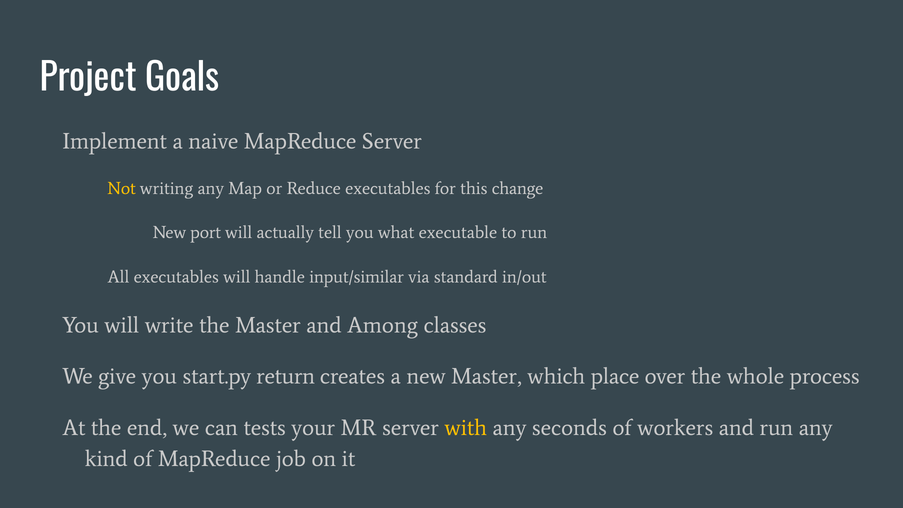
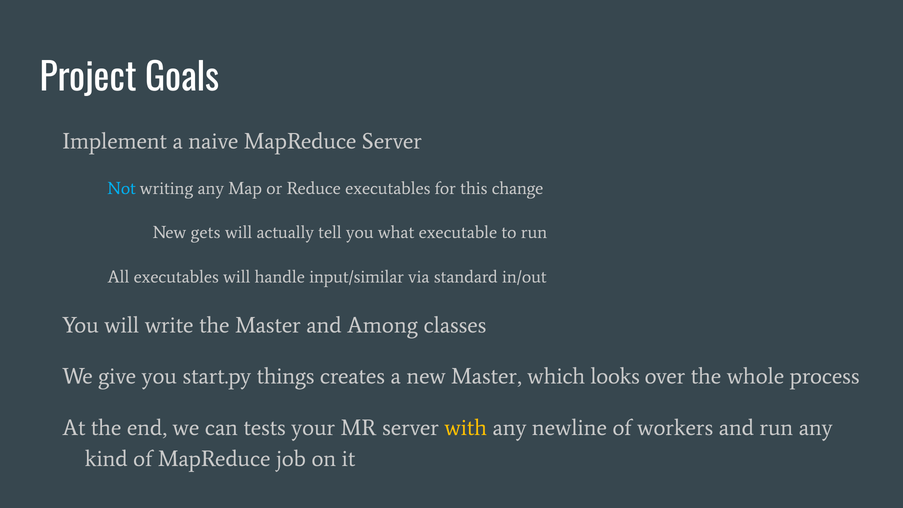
Not colour: yellow -> light blue
port: port -> gets
return: return -> things
place: place -> looks
seconds: seconds -> newline
